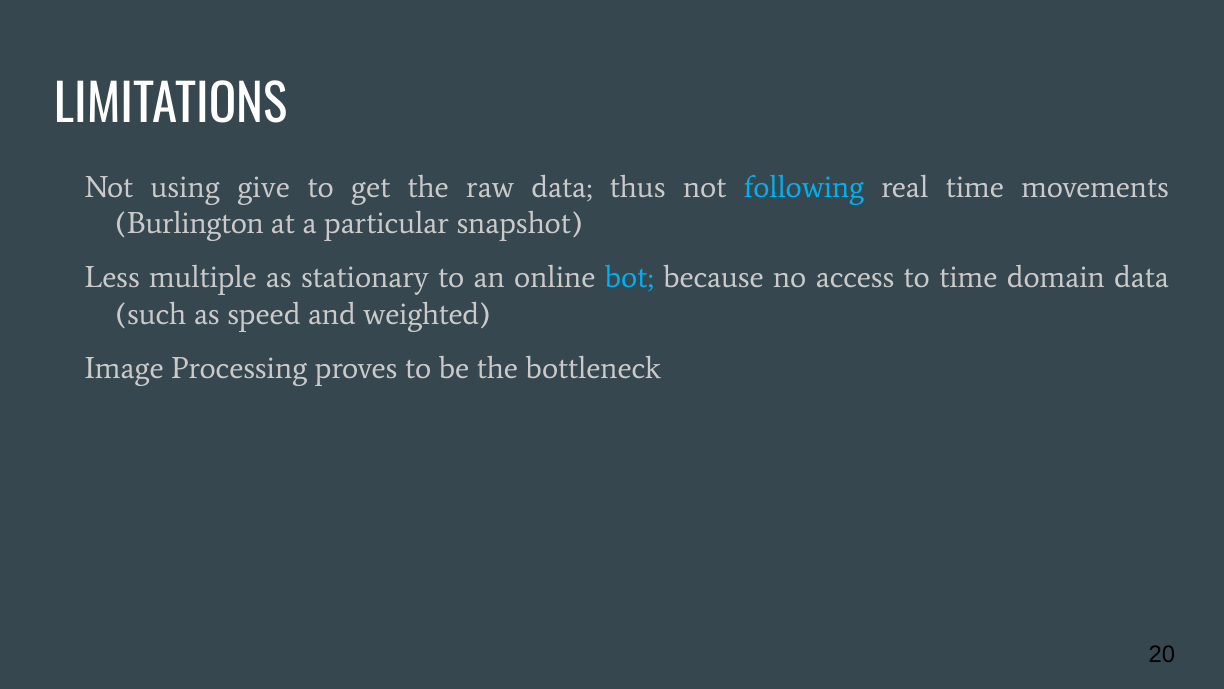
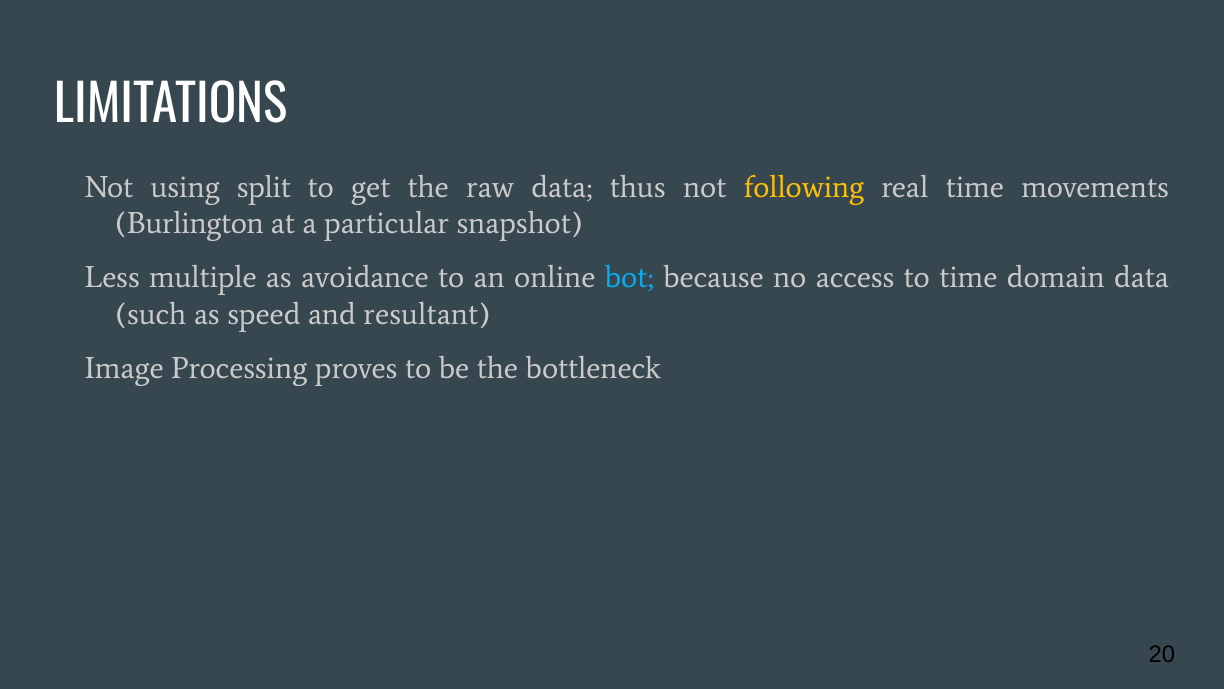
give: give -> split
following colour: light blue -> yellow
stationary: stationary -> avoidance
weighted: weighted -> resultant
